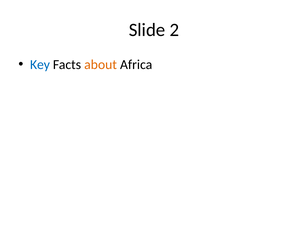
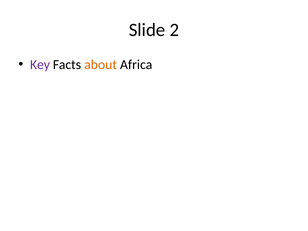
Key colour: blue -> purple
